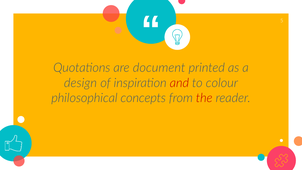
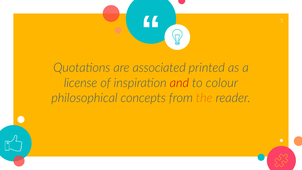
document: document -> associated
design: design -> license
the colour: red -> orange
